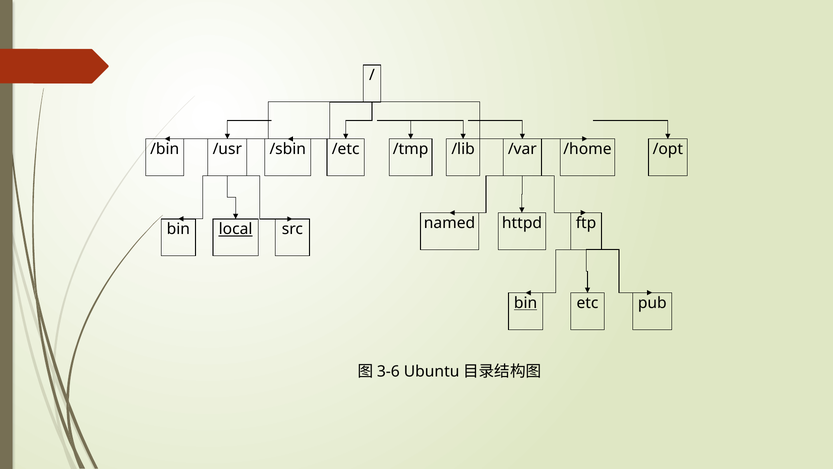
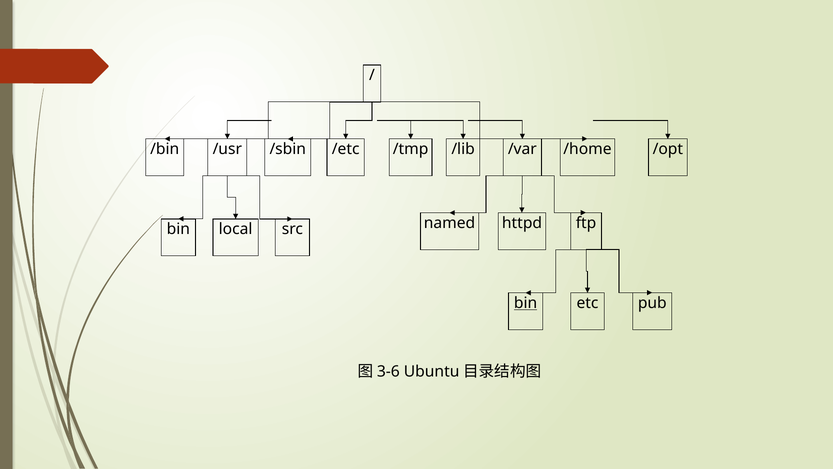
local underline: present -> none
